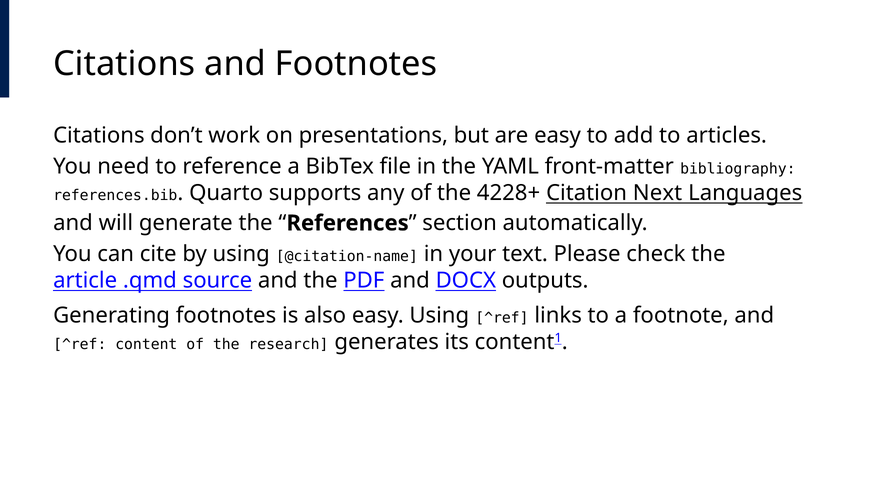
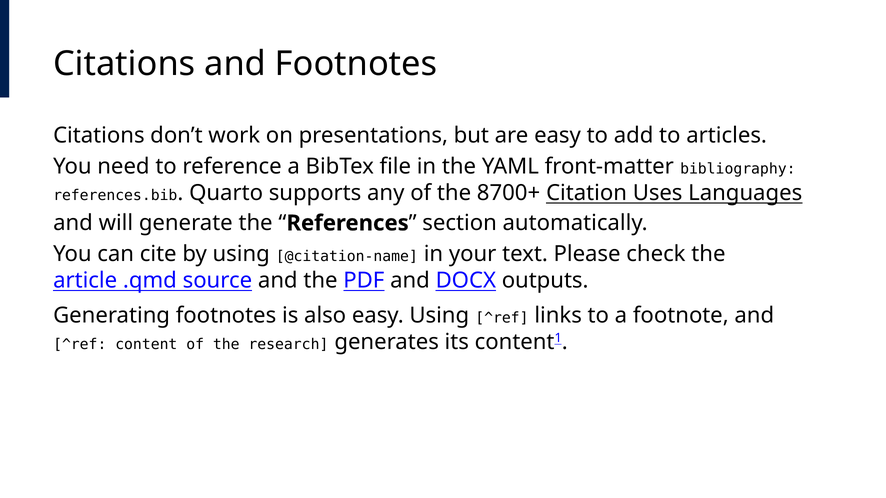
4228+: 4228+ -> 8700+
Next: Next -> Uses
